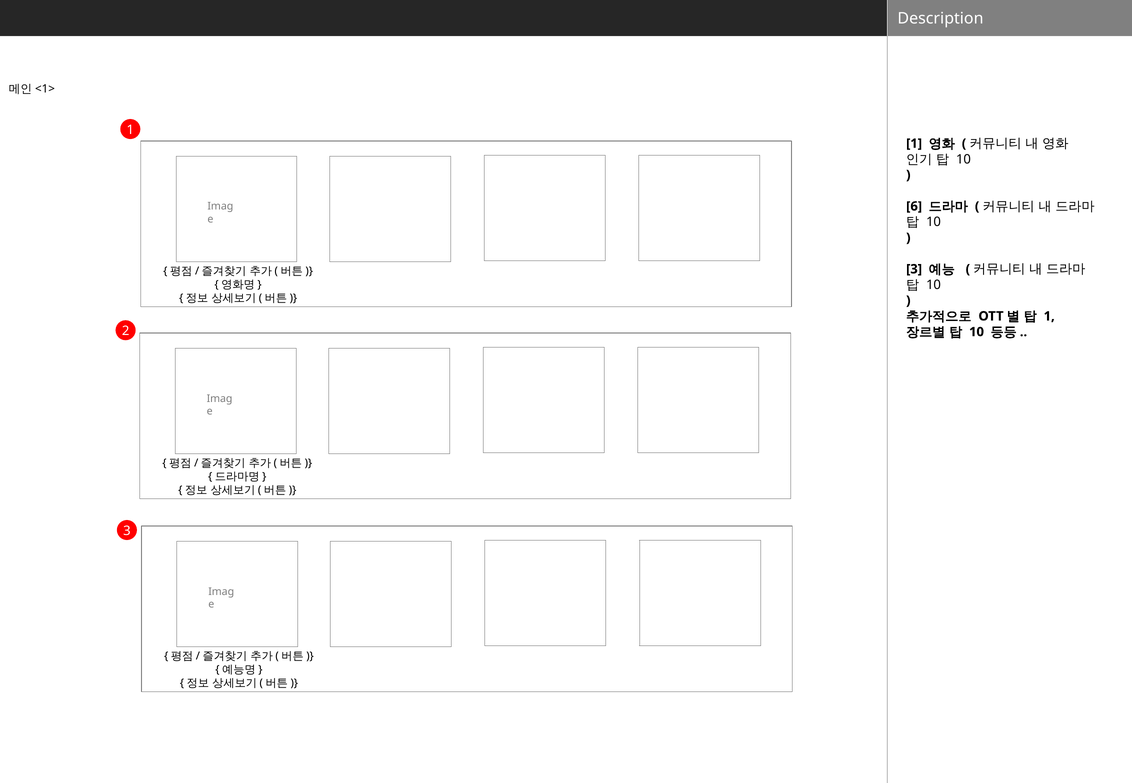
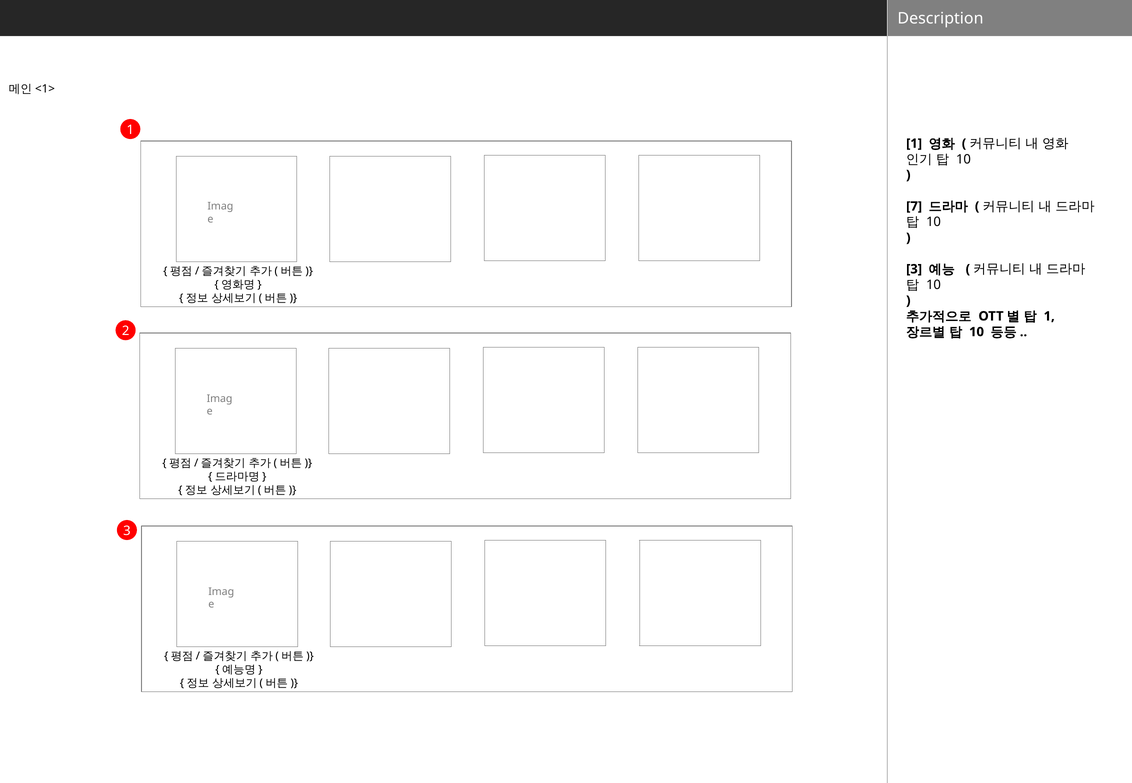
6: 6 -> 7
